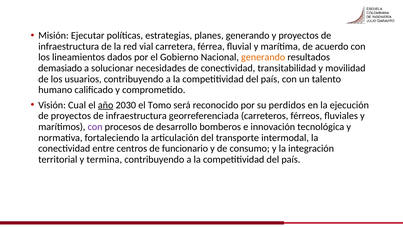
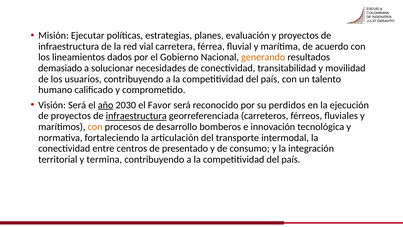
planes generando: generando -> evaluación
Visión Cual: Cual -> Será
Tomo: Tomo -> Favor
infraestructura at (136, 116) underline: none -> present
con at (95, 127) colour: purple -> orange
funcionario: funcionario -> presentado
